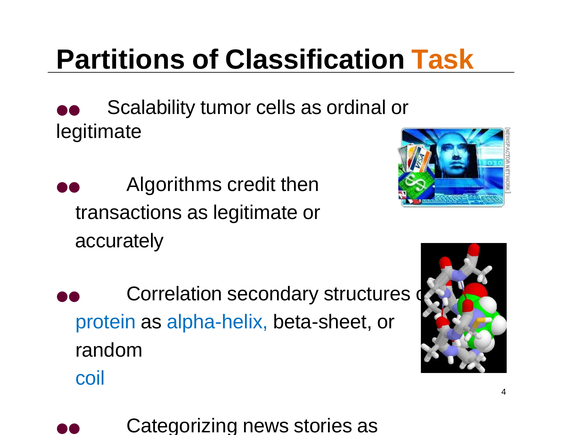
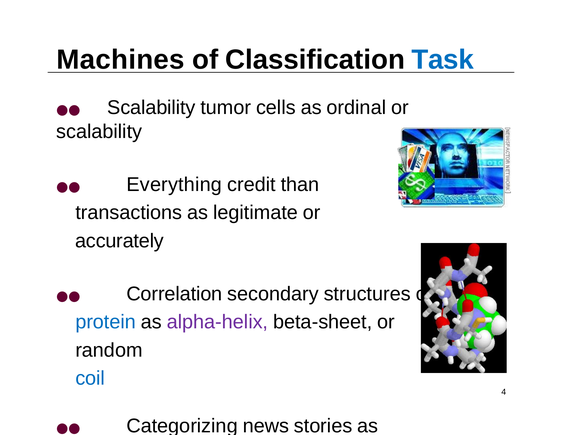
Partitions: Partitions -> Machines
Task colour: orange -> blue
legitimate at (99, 131): legitimate -> scalability
Algorithms: Algorithms -> Everything
then: then -> than
alpha-helix colour: blue -> purple
